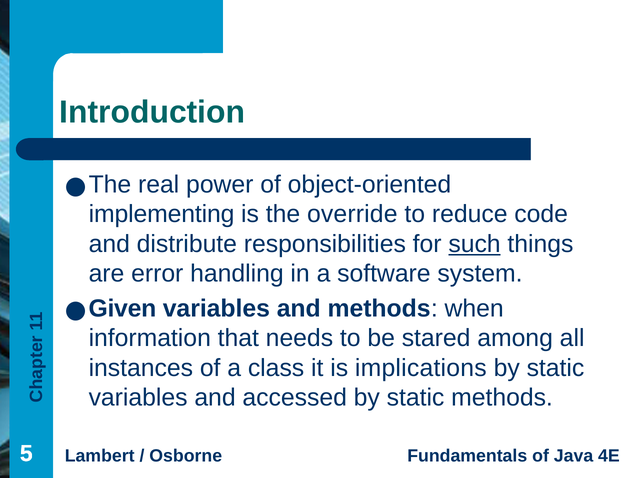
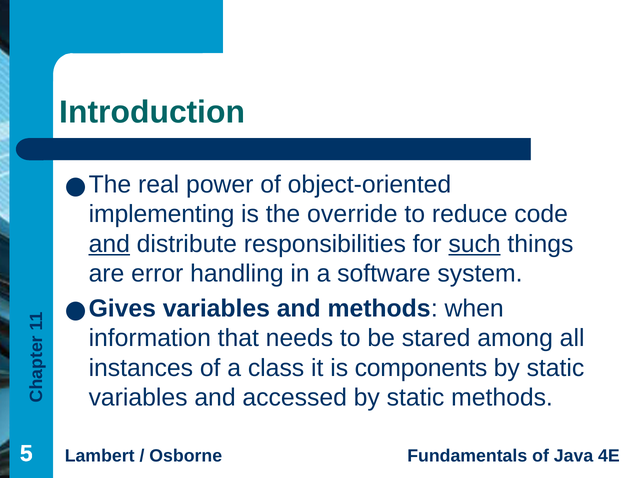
and at (109, 244) underline: none -> present
Given: Given -> Gives
implications: implications -> components
